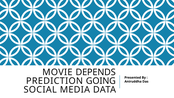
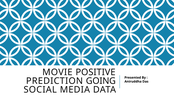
DEPENDS: DEPENDS -> POSITIVE
